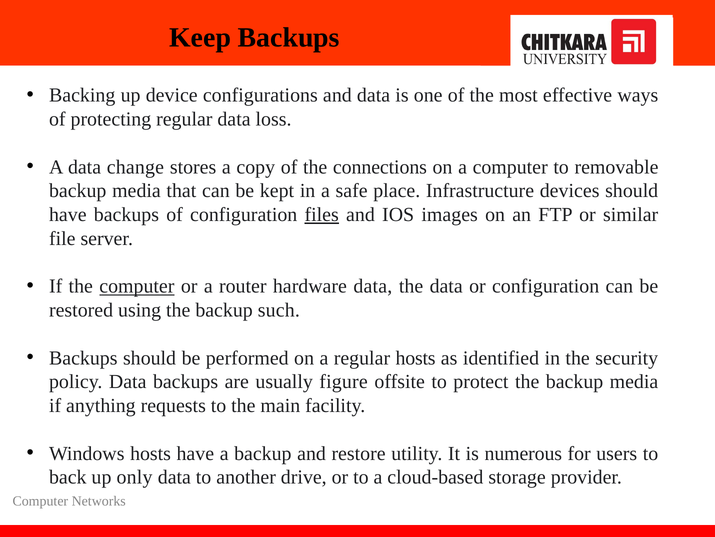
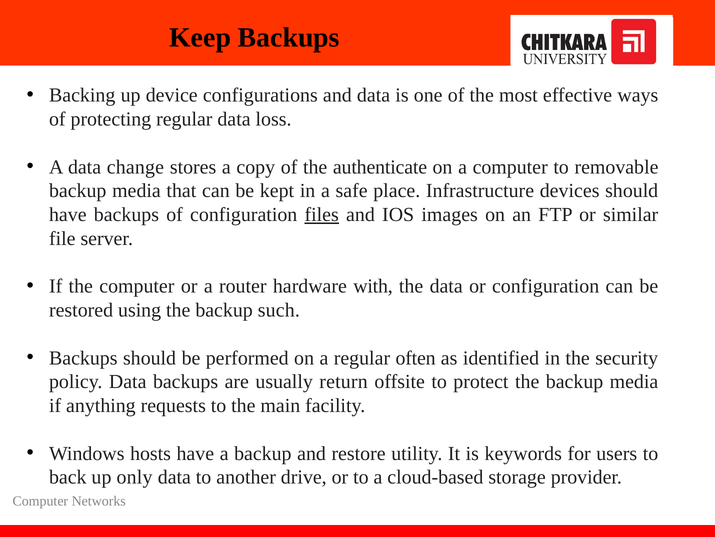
connections: connections -> authenticate
computer at (137, 286) underline: present -> none
hardware data: data -> with
regular hosts: hosts -> often
figure: figure -> return
numerous: numerous -> keywords
